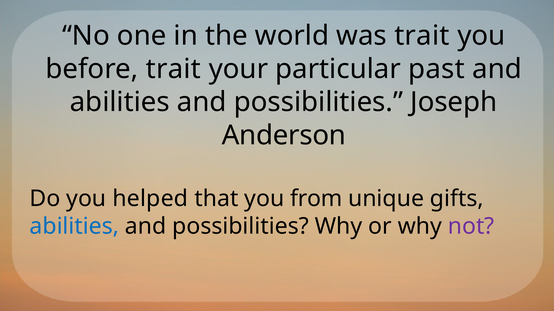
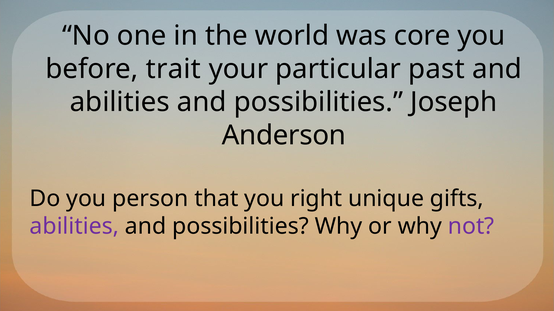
was trait: trait -> core
helped: helped -> person
from: from -> right
abilities at (74, 227) colour: blue -> purple
